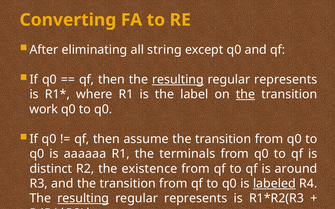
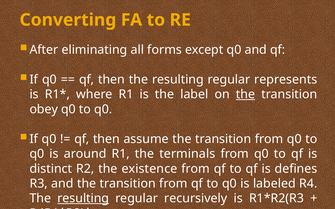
string: string -> forms
resulting at (178, 80) underline: present -> none
work: work -> obey
aaaaaa: aaaaaa -> around
around: around -> defines
labeled underline: present -> none
represents at (196, 199): represents -> recursively
